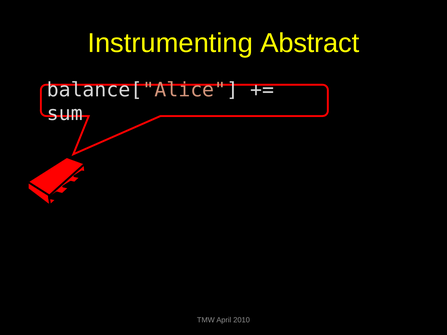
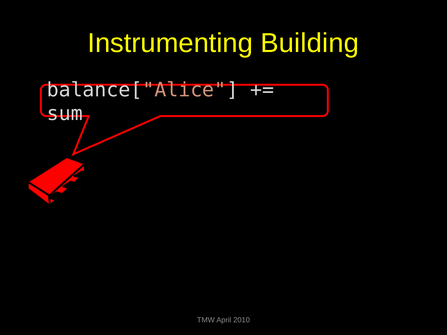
Abstract: Abstract -> Building
